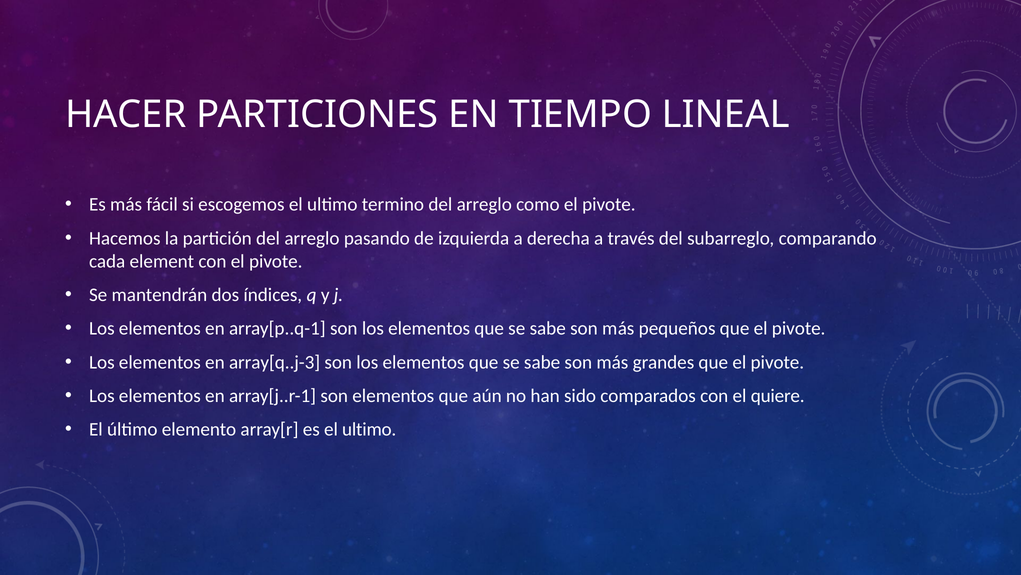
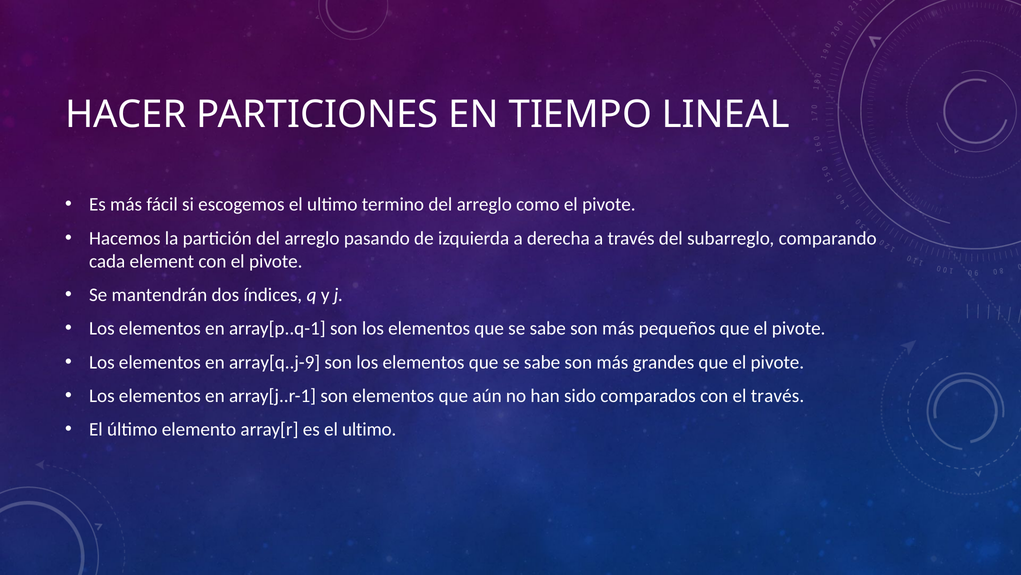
array[q..j-3: array[q..j-3 -> array[q..j-9
el quiere: quiere -> través
